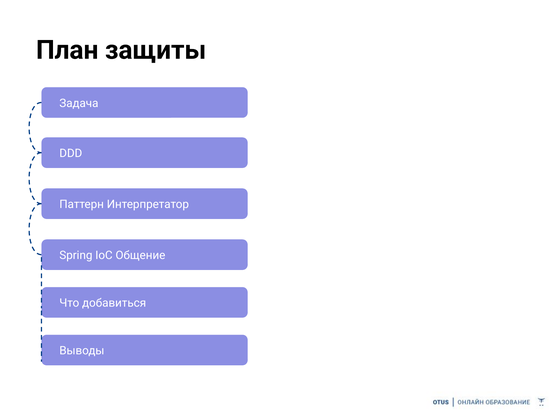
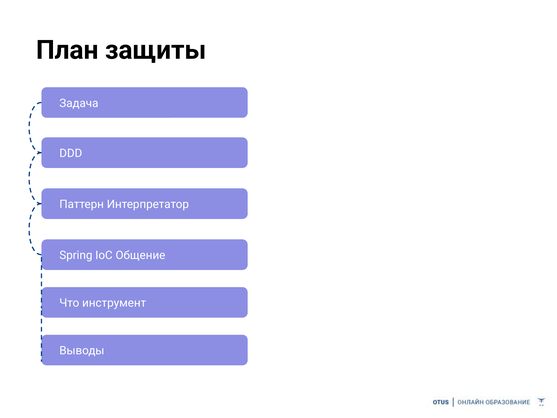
добавиться: добавиться -> инструмент
